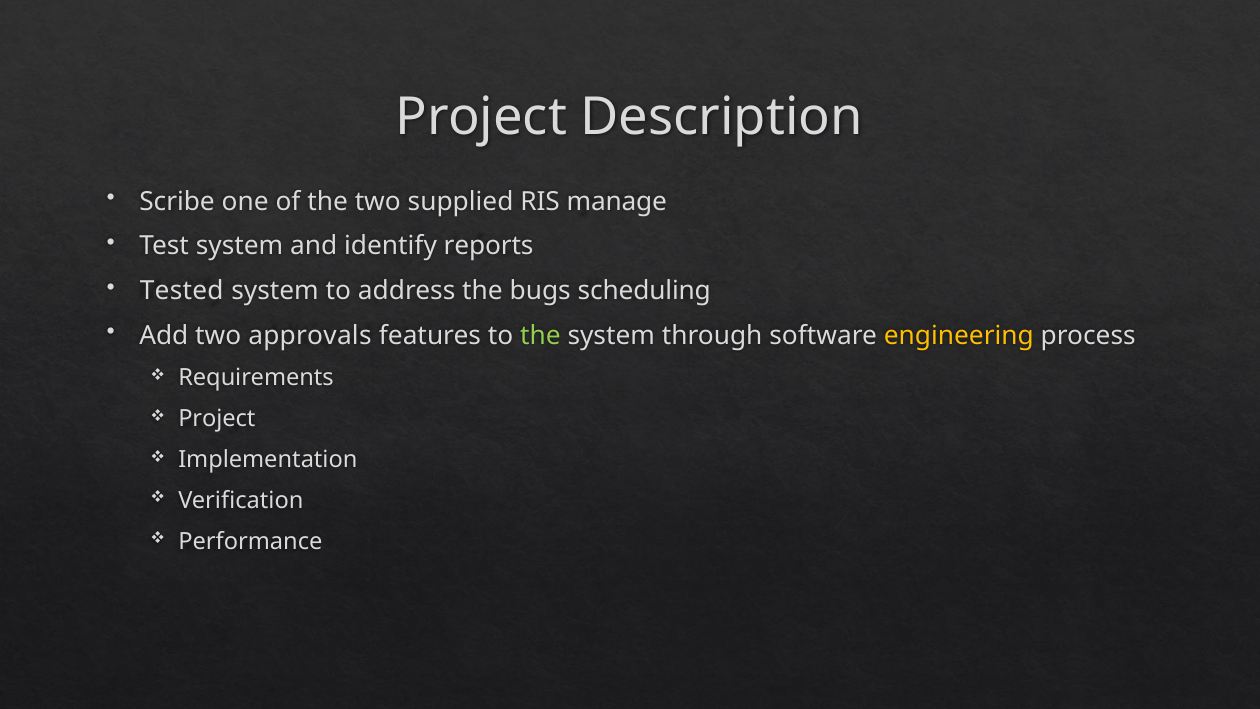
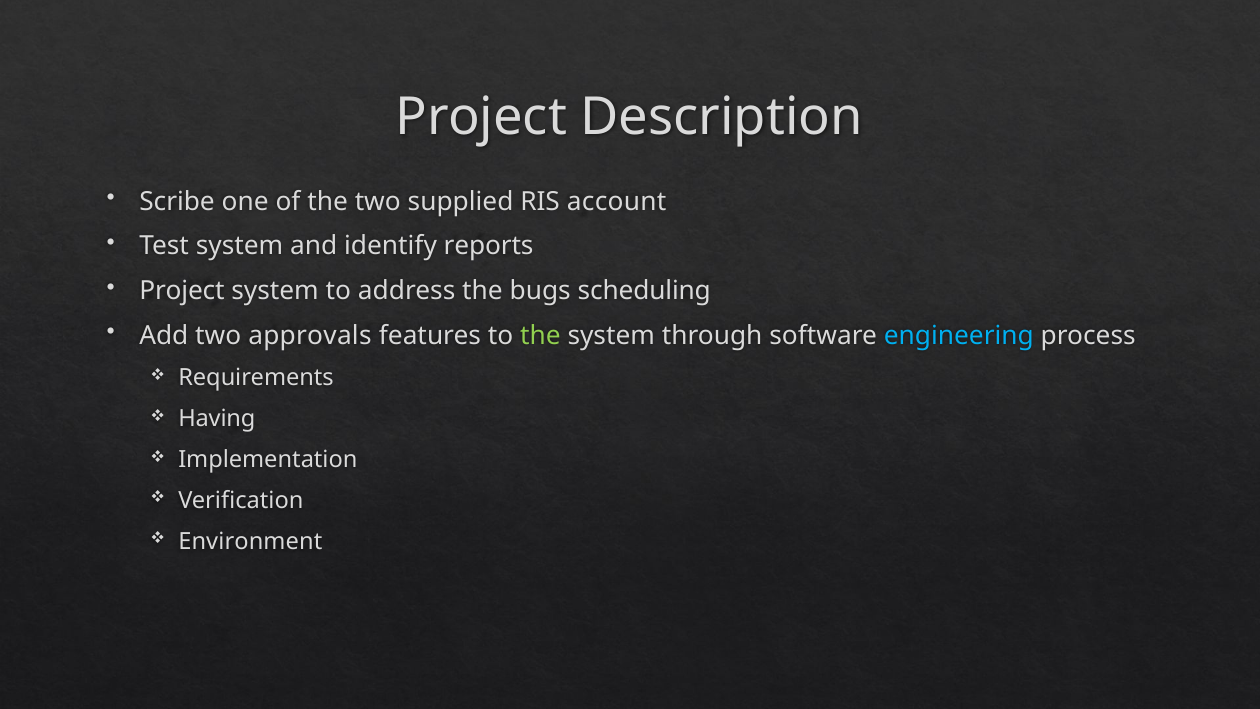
manage: manage -> account
Tested at (182, 291): Tested -> Project
engineering colour: yellow -> light blue
Project at (217, 419): Project -> Having
Performance: Performance -> Environment
